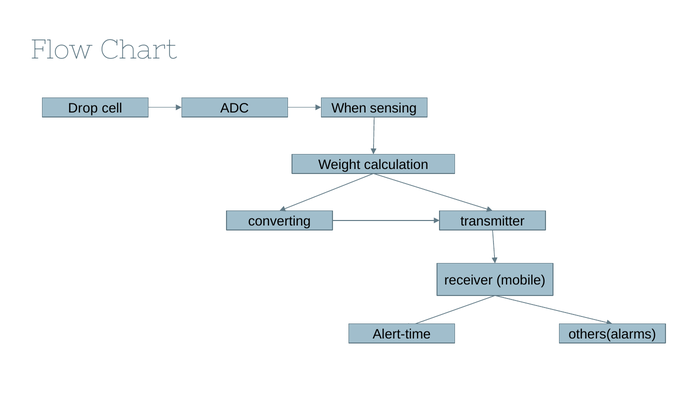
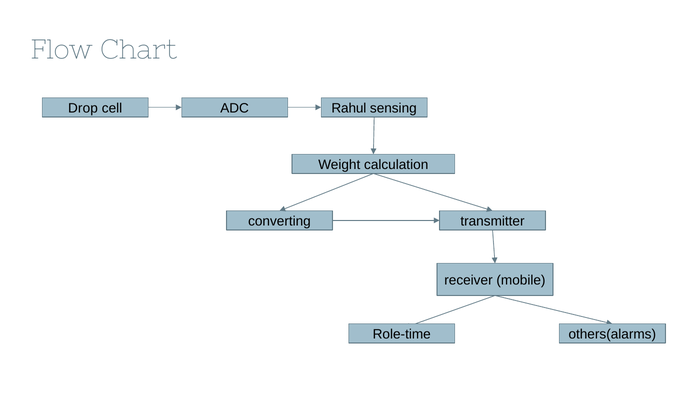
When: When -> Rahul
Alert-time: Alert-time -> Role-time
